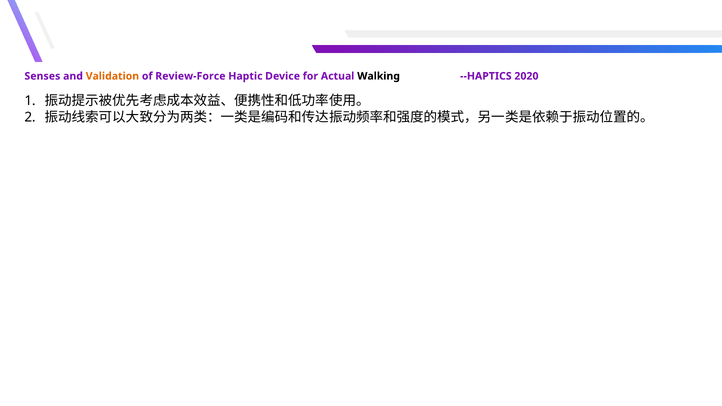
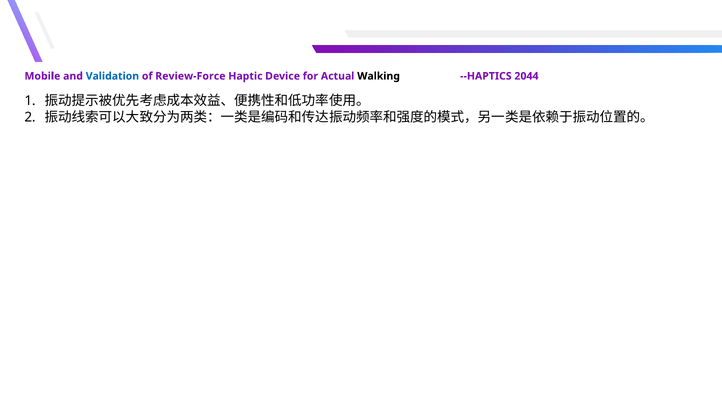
Senses: Senses -> Mobile
Validation colour: orange -> blue
2020: 2020 -> 2044
